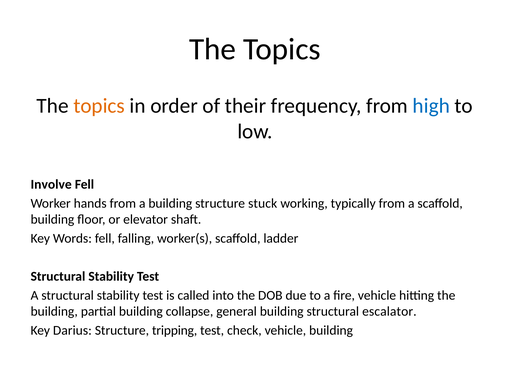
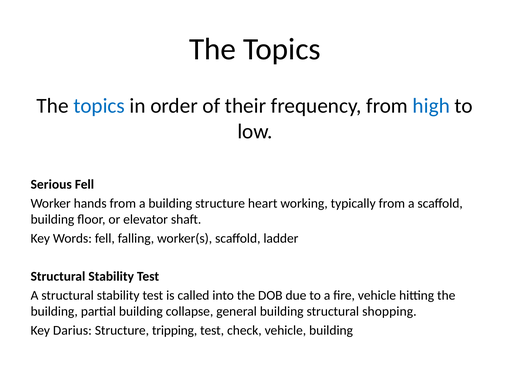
topics at (99, 106) colour: orange -> blue
Involve: Involve -> Serious
stuck: stuck -> heart
escalator: escalator -> shopping
